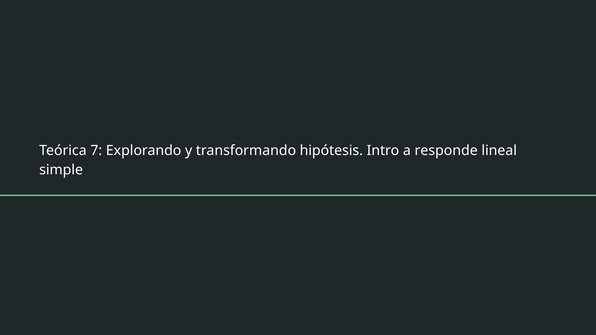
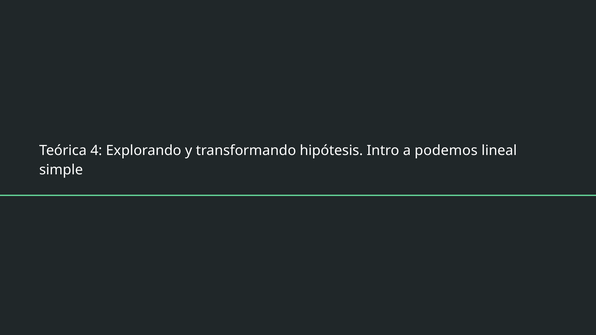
7: 7 -> 4
responde: responde -> podemos
